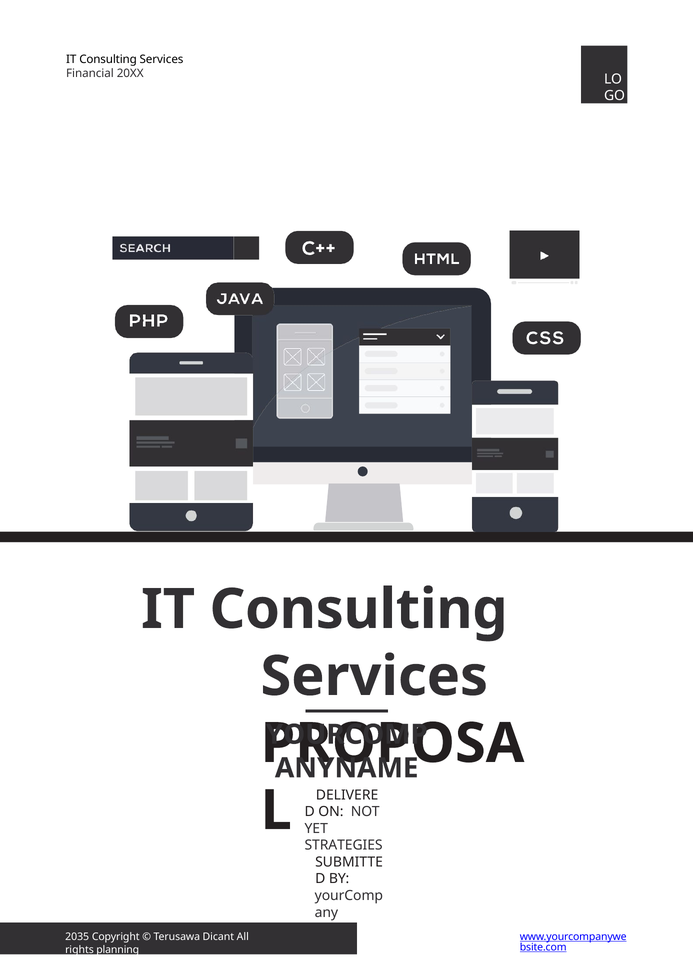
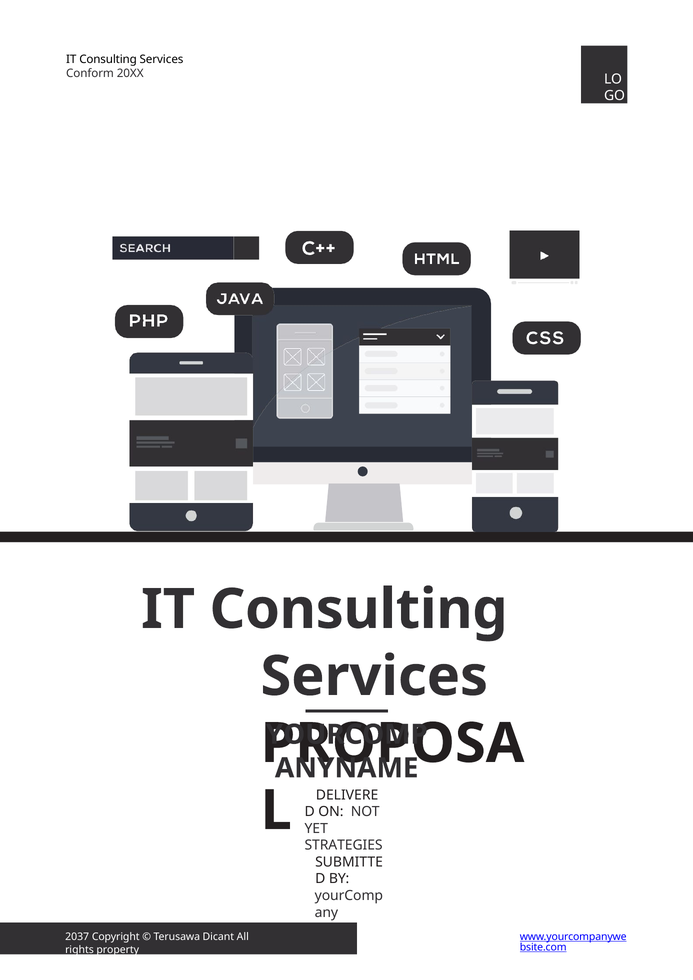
Financial: Financial -> Conform
2035: 2035 -> 2037
planning: planning -> property
